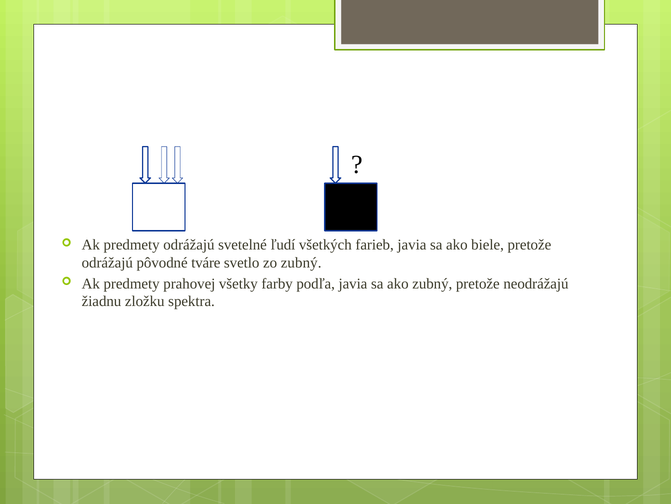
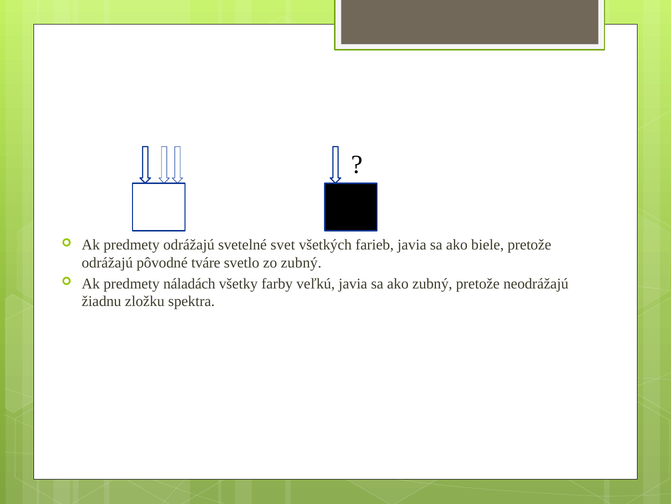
ľudí: ľudí -> svet
prahovej: prahovej -> náladách
podľa: podľa -> veľkú
